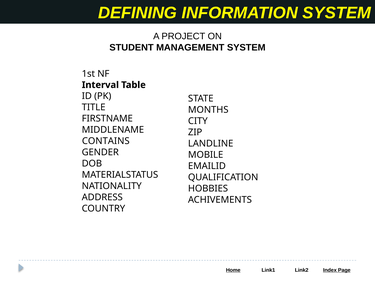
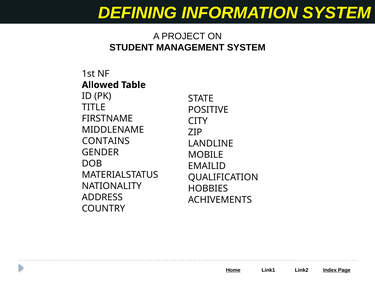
Interval: Interval -> Allowed
MONTHS: MONTHS -> POSITIVE
